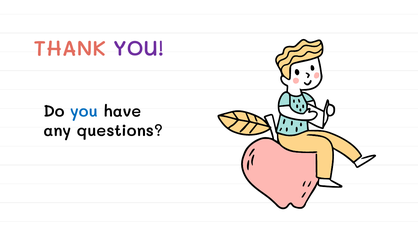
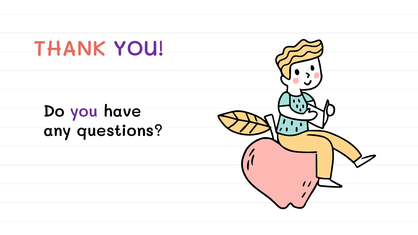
you at (84, 111) colour: blue -> purple
